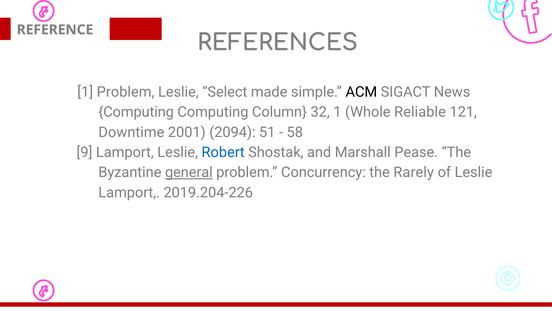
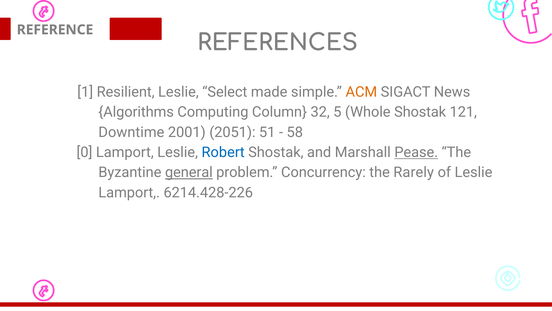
1 Problem: Problem -> Resilient
ACM colour: black -> orange
Computing at (136, 112): Computing -> Algorithms
32 1: 1 -> 5
Whole Reliable: Reliable -> Shostak
2094: 2094 -> 2051
9: 9 -> 0
Pease underline: none -> present
2019.204-226: 2019.204-226 -> 6214.428-226
